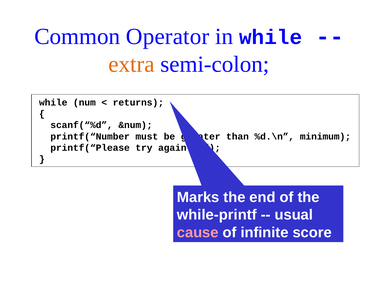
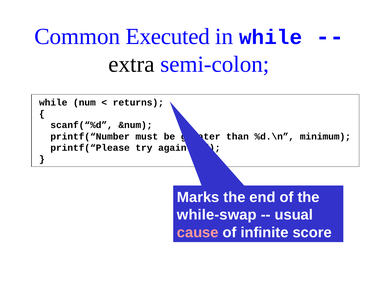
Operator: Operator -> Executed
extra colour: orange -> black
while-printf: while-printf -> while-swap
